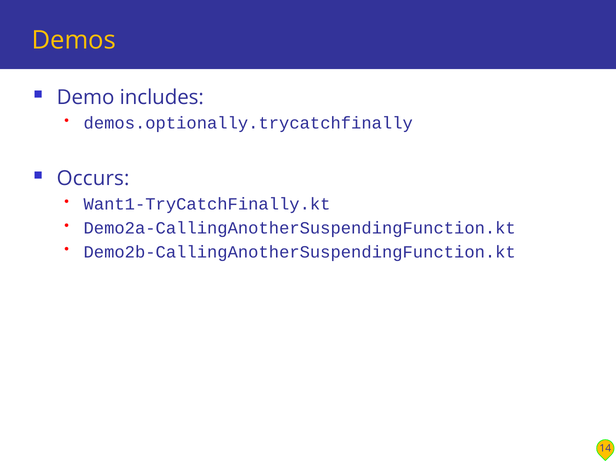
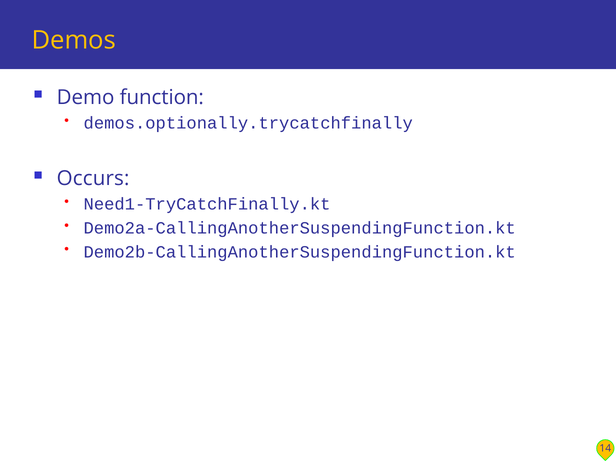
includes: includes -> function
Want1-TryCatchFinally.kt: Want1-TryCatchFinally.kt -> Need1-TryCatchFinally.kt
